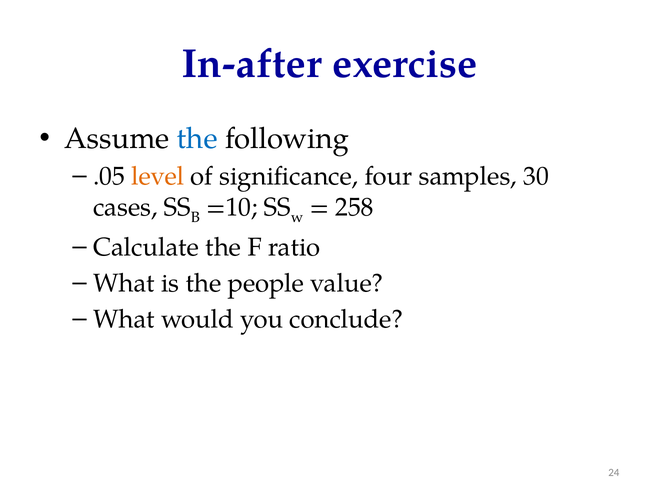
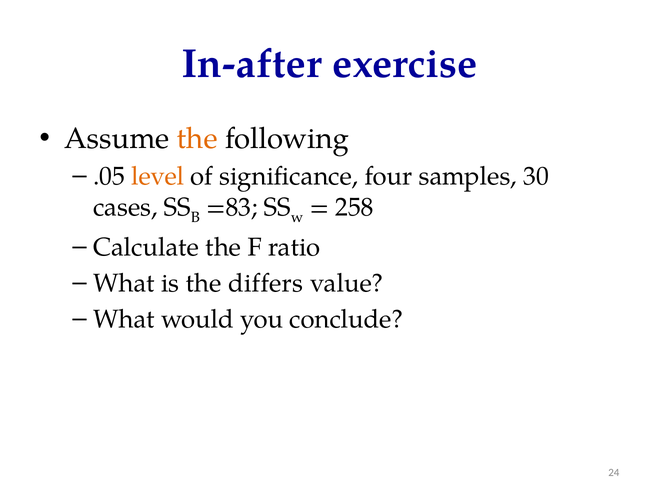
the at (197, 138) colour: blue -> orange
=10: =10 -> =83
people: people -> differs
